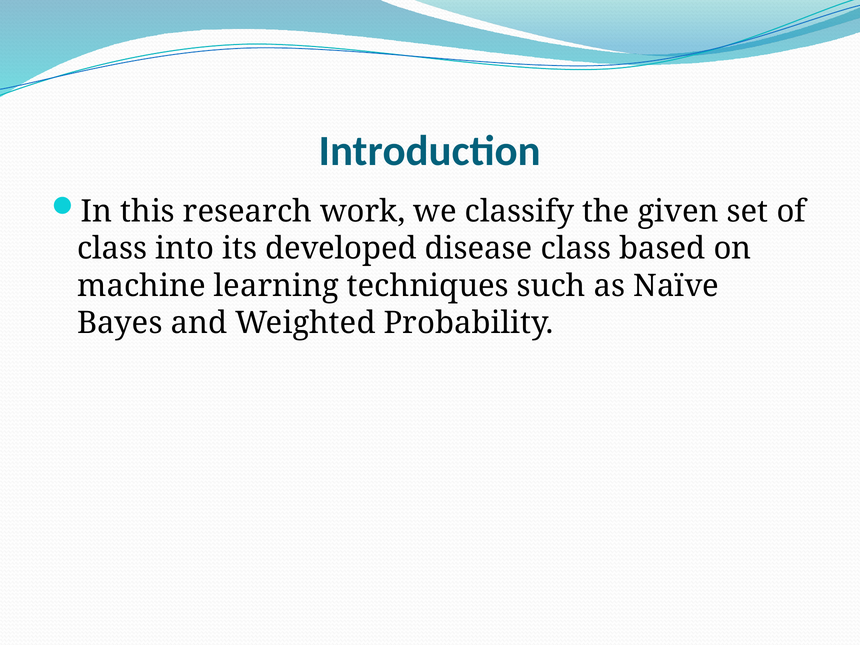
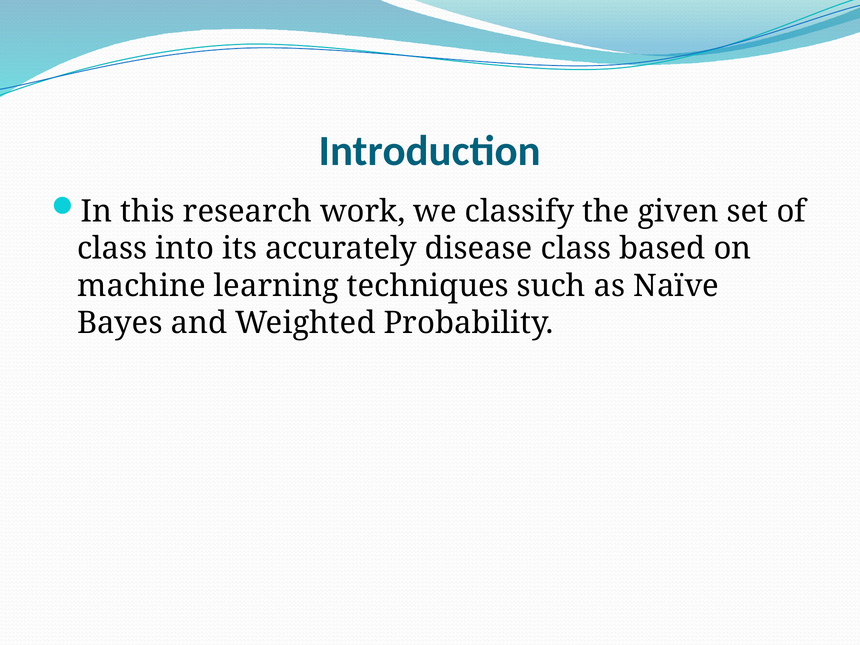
developed: developed -> accurately
